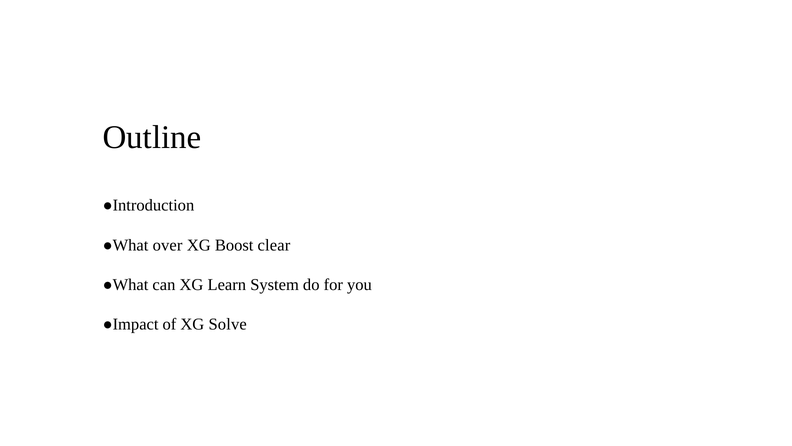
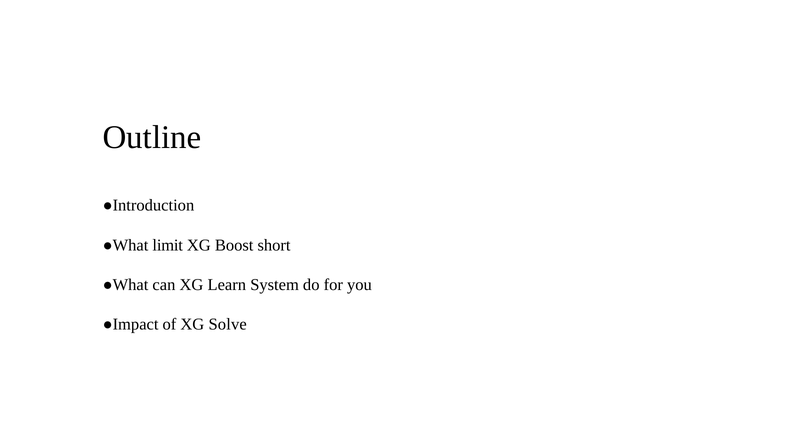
over: over -> limit
clear: clear -> short
